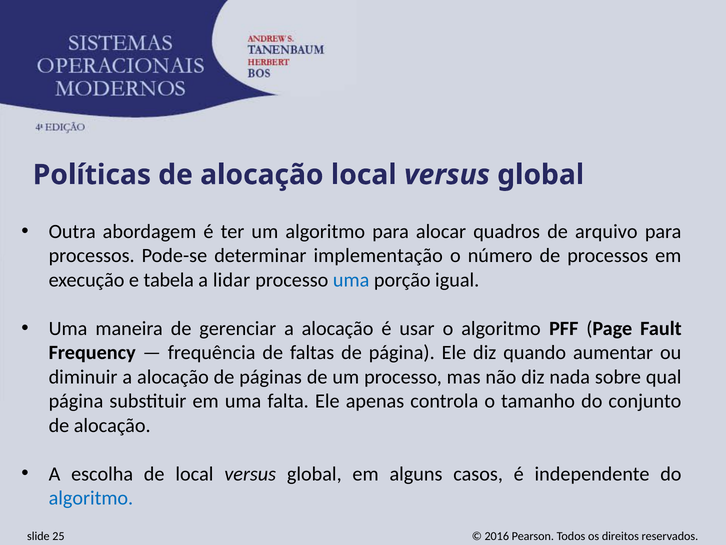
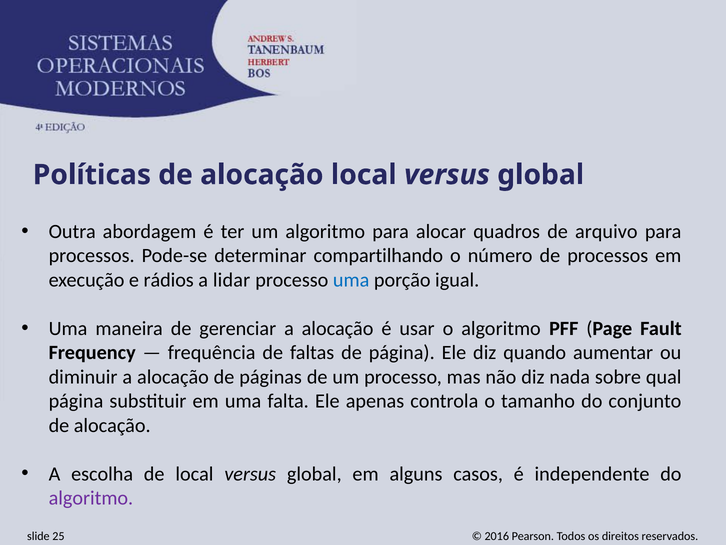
implementação: implementação -> compartilhando
tabela: tabela -> rádios
algoritmo at (91, 498) colour: blue -> purple
